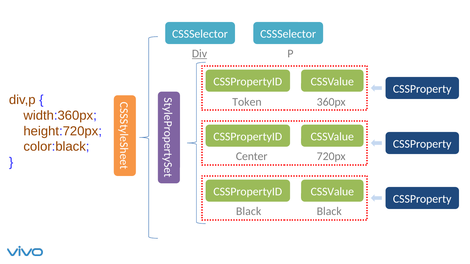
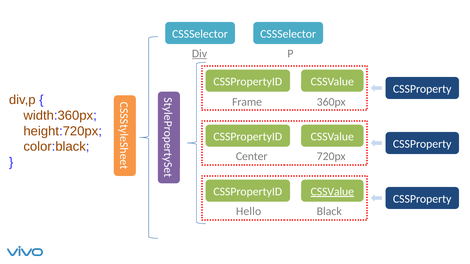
Token: Token -> Frame
CSSValue at (332, 192) underline: none -> present
Black at (249, 211): Black -> Hello
